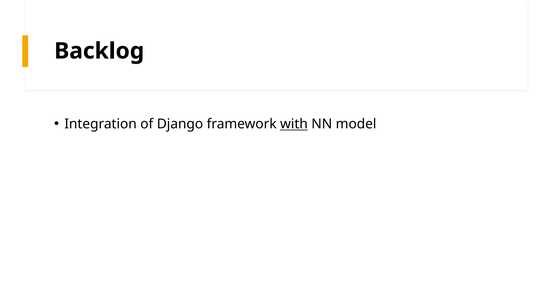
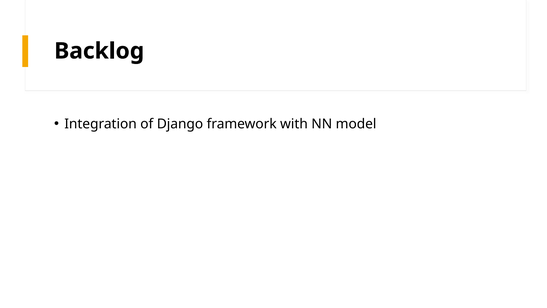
with underline: present -> none
